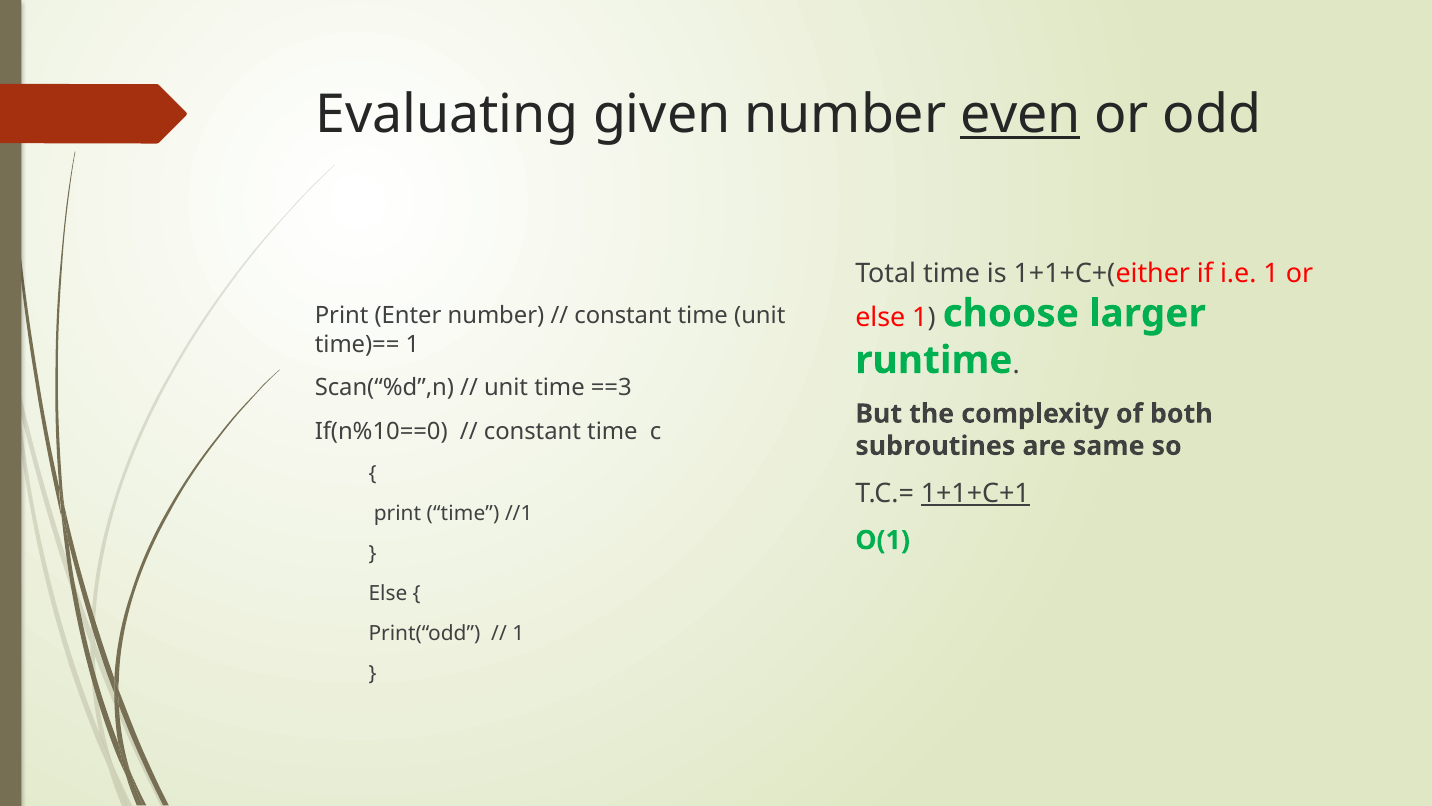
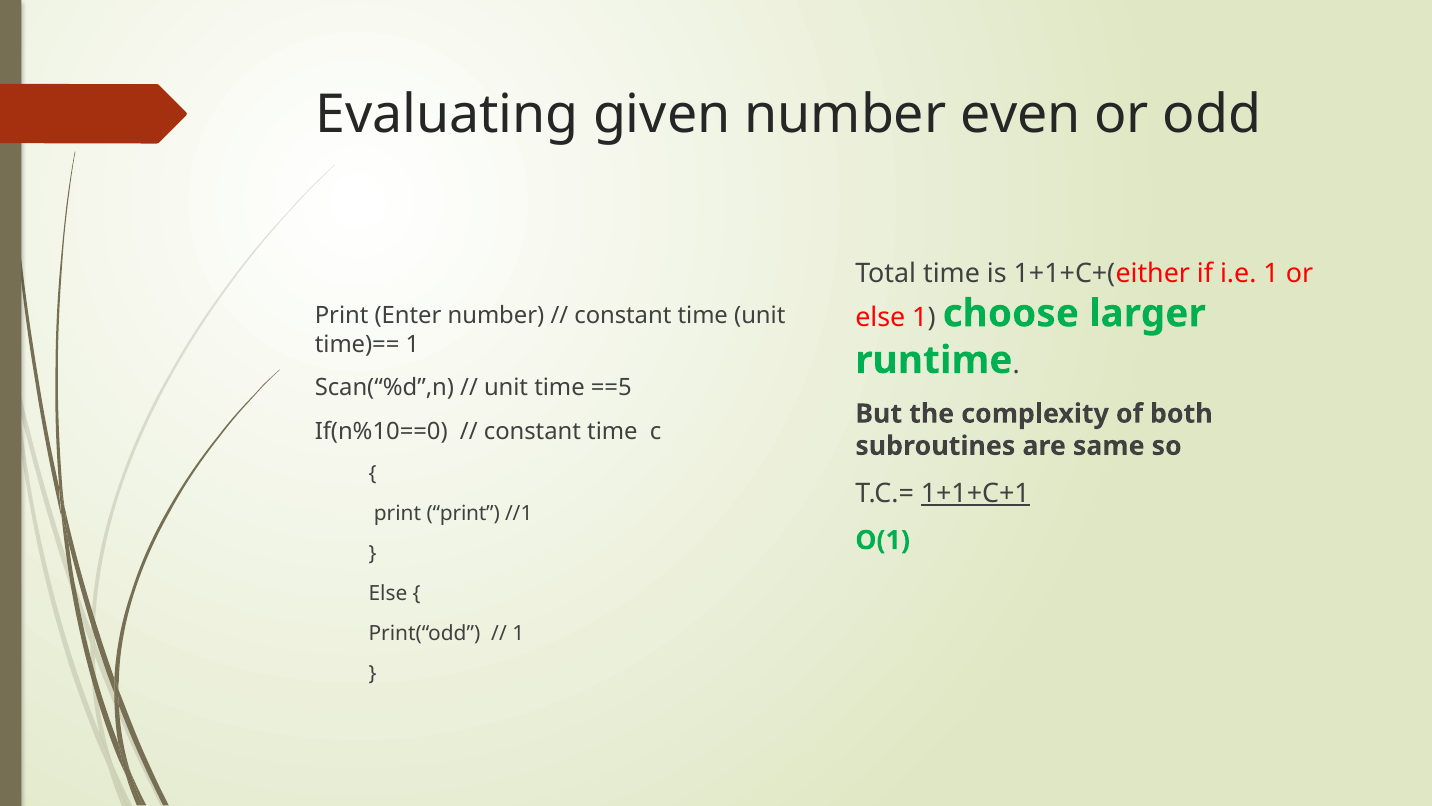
even underline: present -> none
==3: ==3 -> ==5
print time: time -> print
